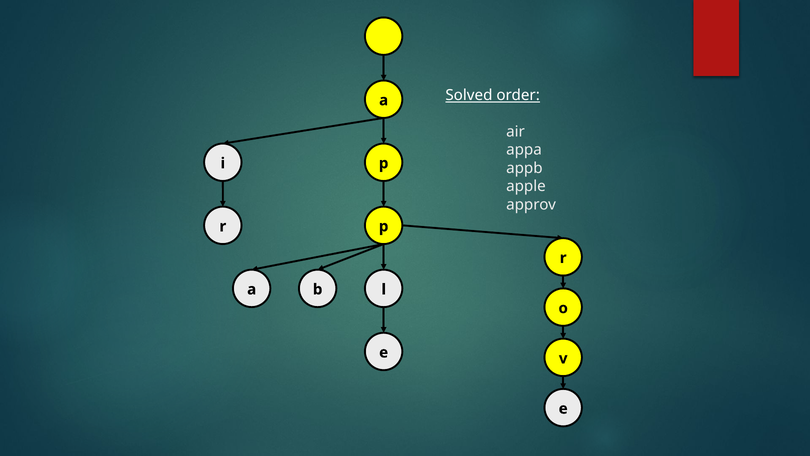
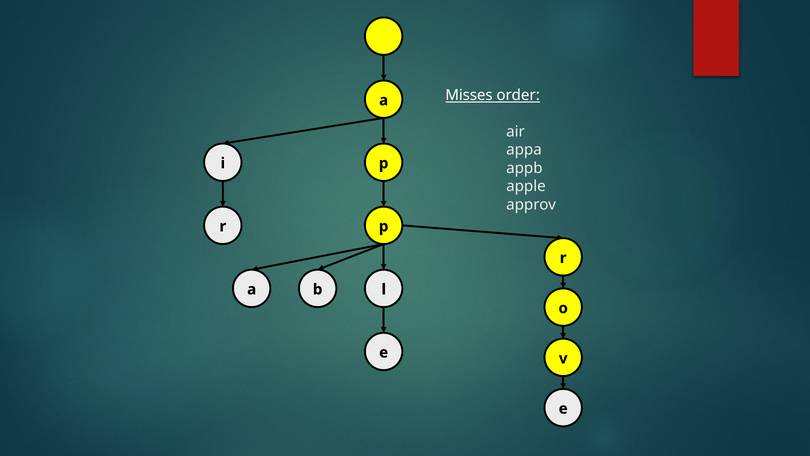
Solved: Solved -> Misses
